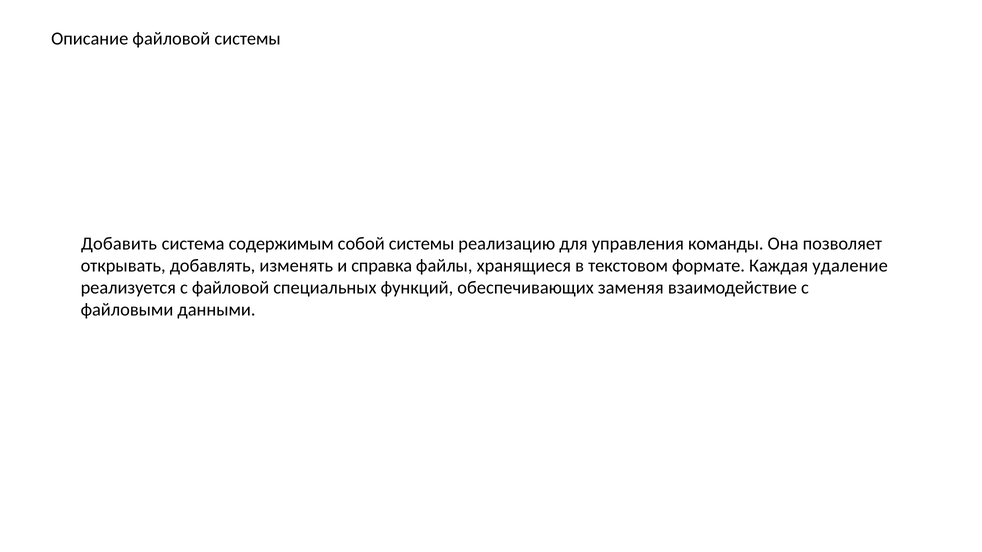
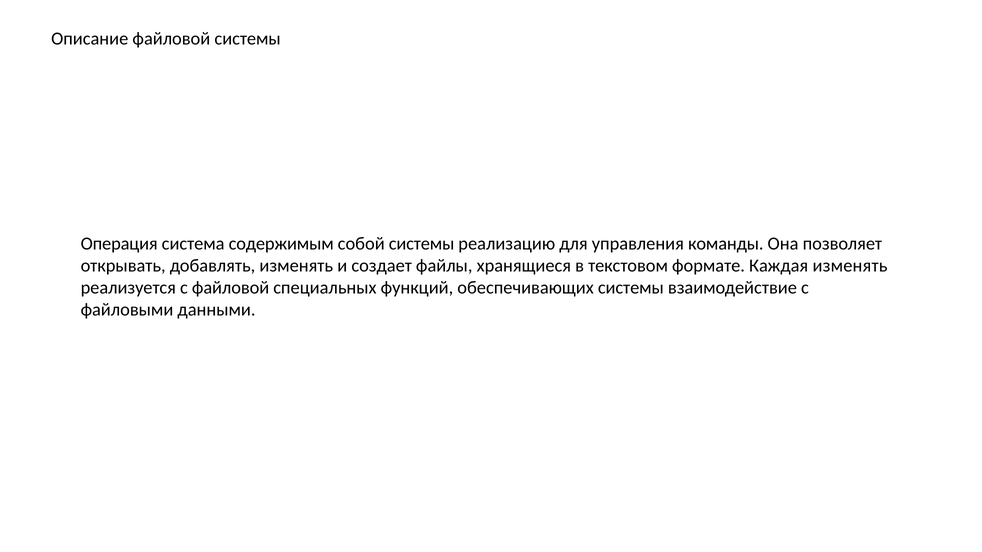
Добавить: Добавить -> Операция
справка: справка -> создает
Каждая удаление: удаление -> изменять
обеспечивающих заменяя: заменяя -> системы
